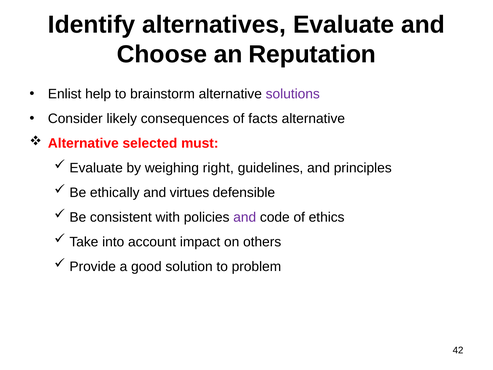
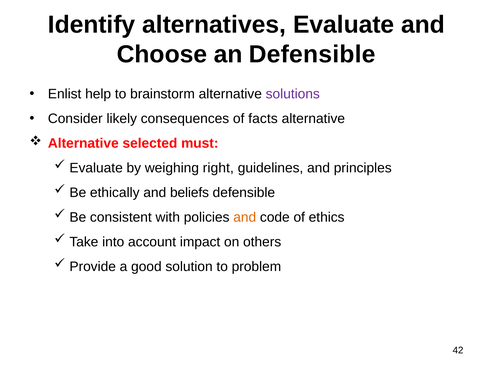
an Reputation: Reputation -> Defensible
virtues: virtues -> beliefs
and at (245, 217) colour: purple -> orange
